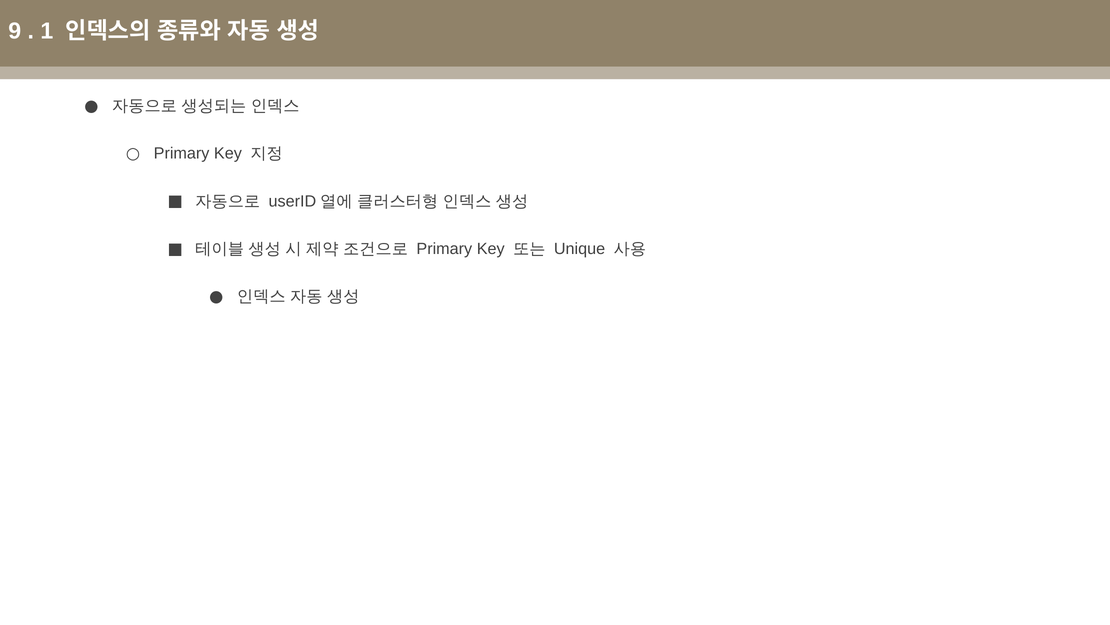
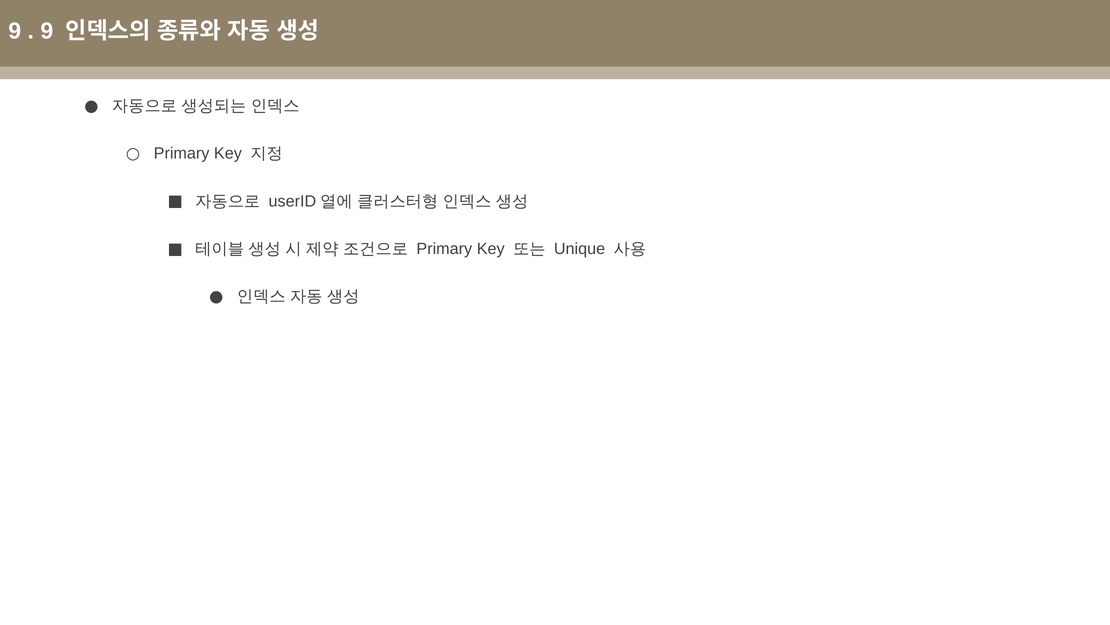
1 at (47, 31): 1 -> 9
